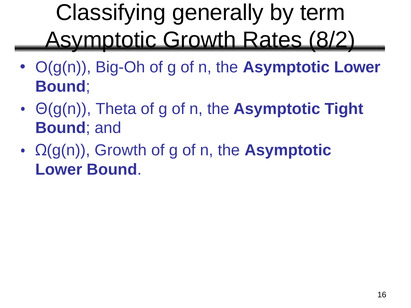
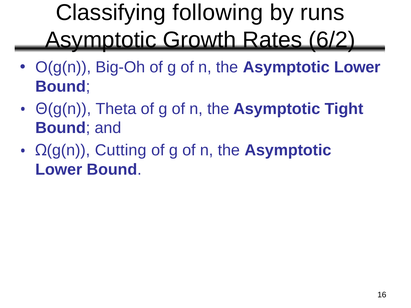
generally: generally -> following
term: term -> runs
8/2: 8/2 -> 6/2
Growth at (121, 151): Growth -> Cutting
